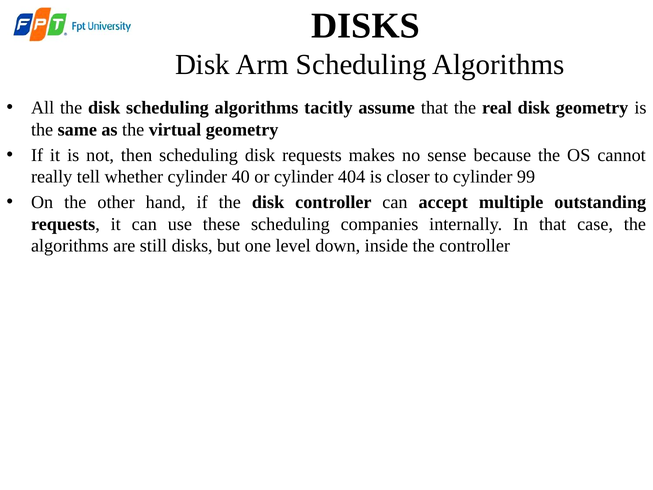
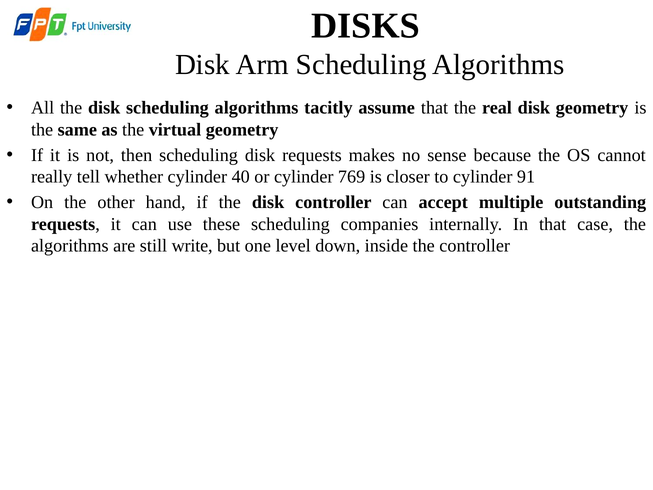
404: 404 -> 769
99: 99 -> 91
still disks: disks -> write
